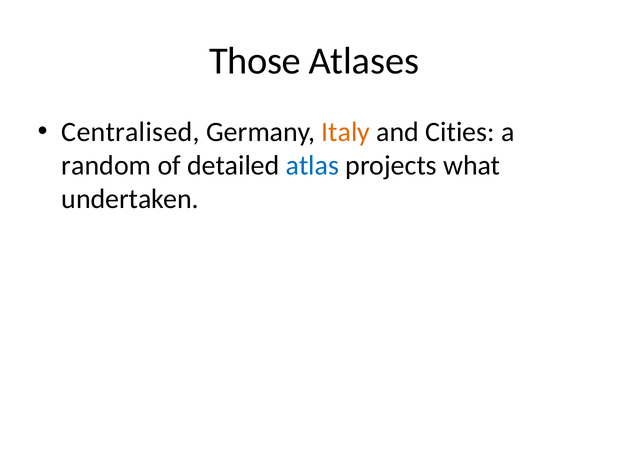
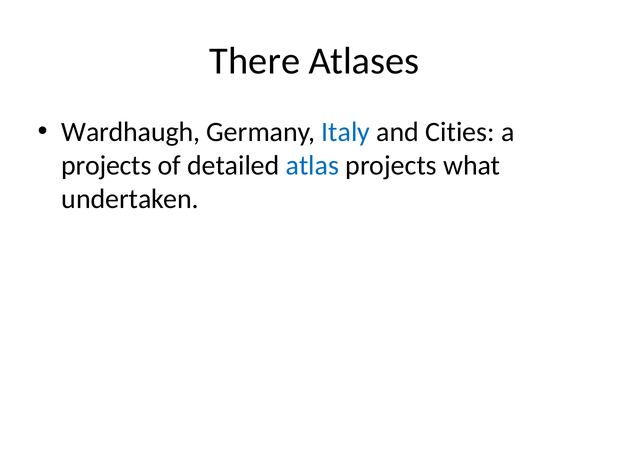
Those: Those -> There
Centralised: Centralised -> Wardhaugh
Italy colour: orange -> blue
random at (106, 166): random -> projects
